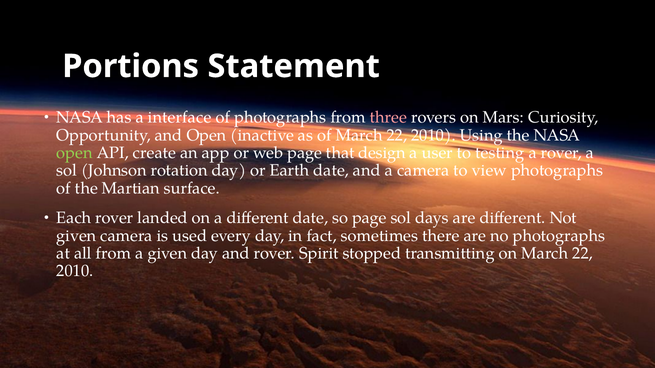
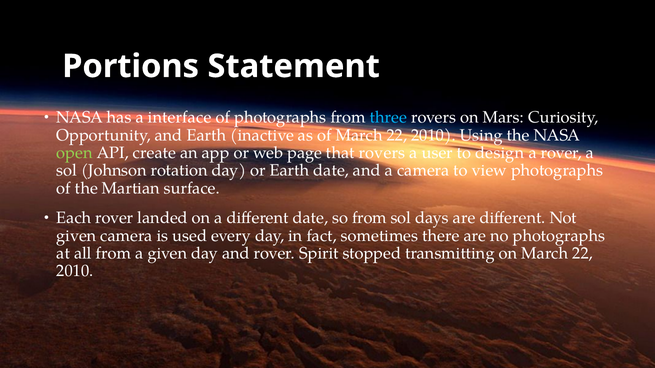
three colour: pink -> light blue
and Open: Open -> Earth
that design: design -> rovers
testing: testing -> design
so page: page -> from
